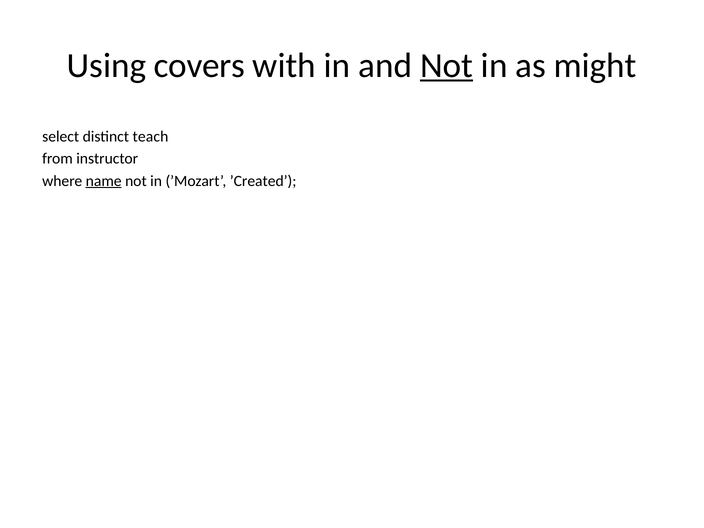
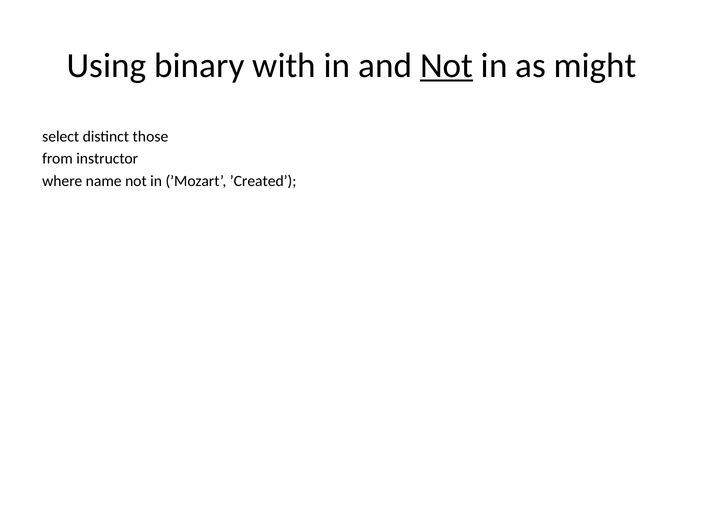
covers: covers -> binary
teach: teach -> those
name underline: present -> none
